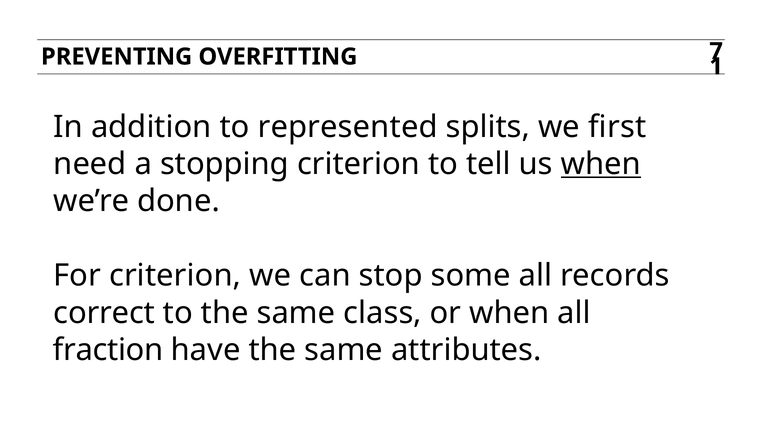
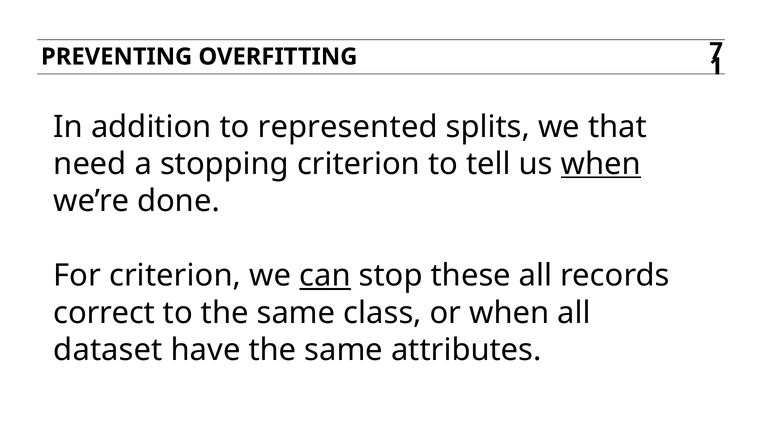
first: first -> that
can underline: none -> present
some: some -> these
fraction: fraction -> dataset
